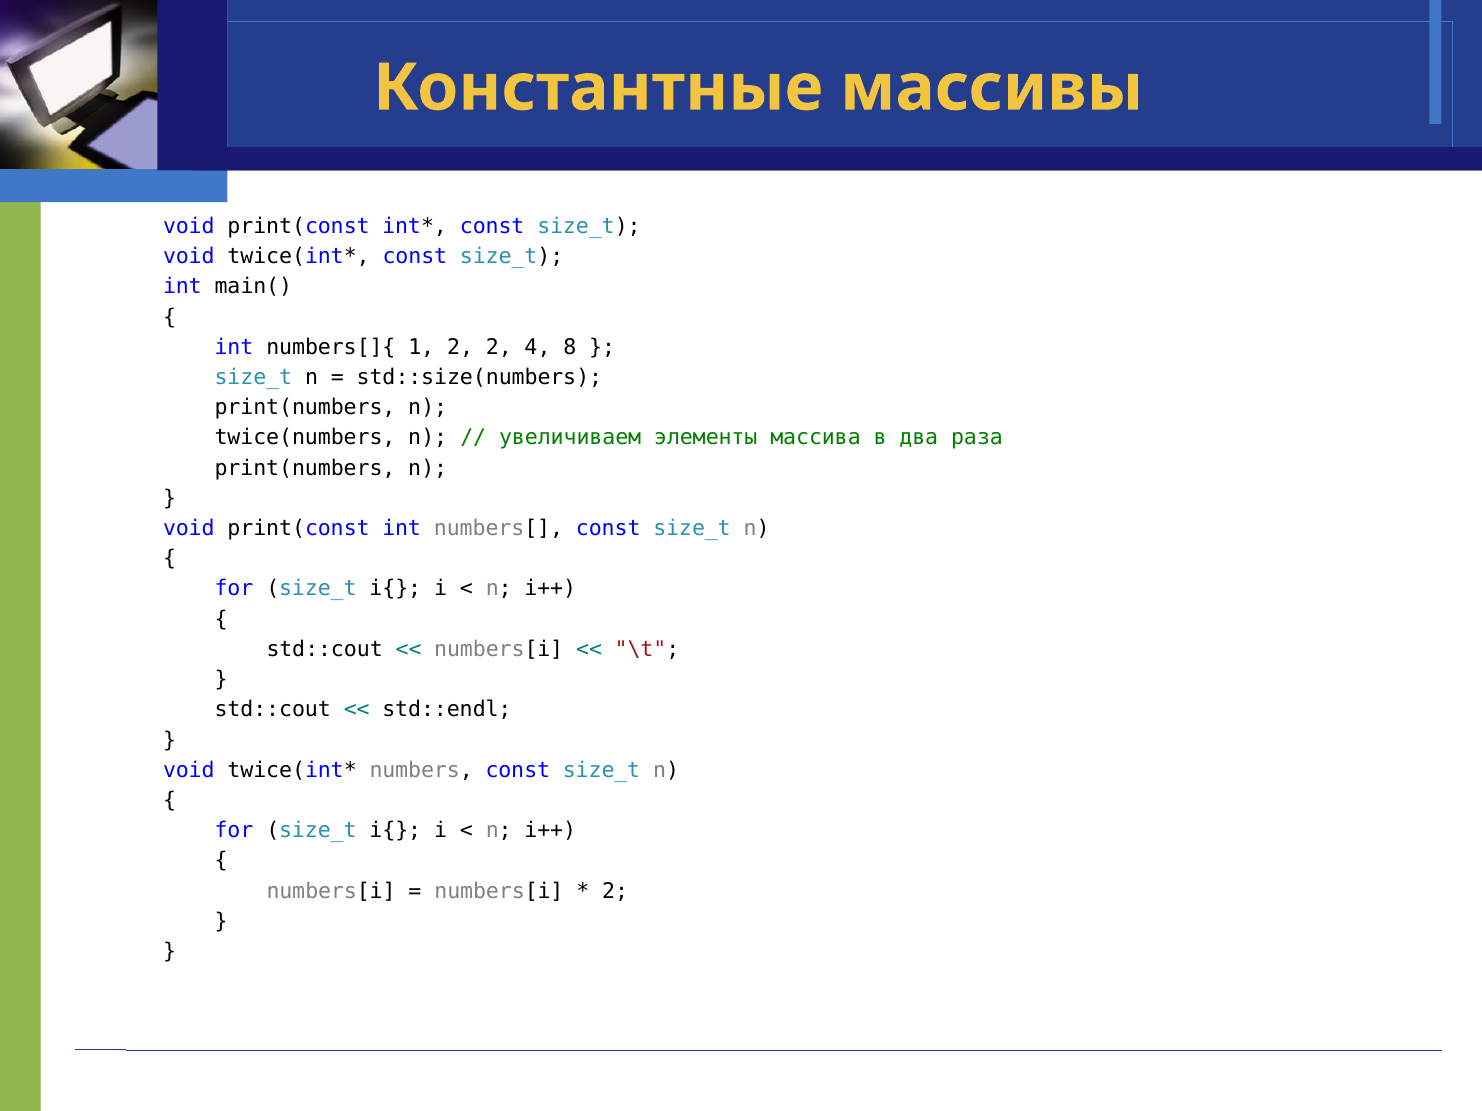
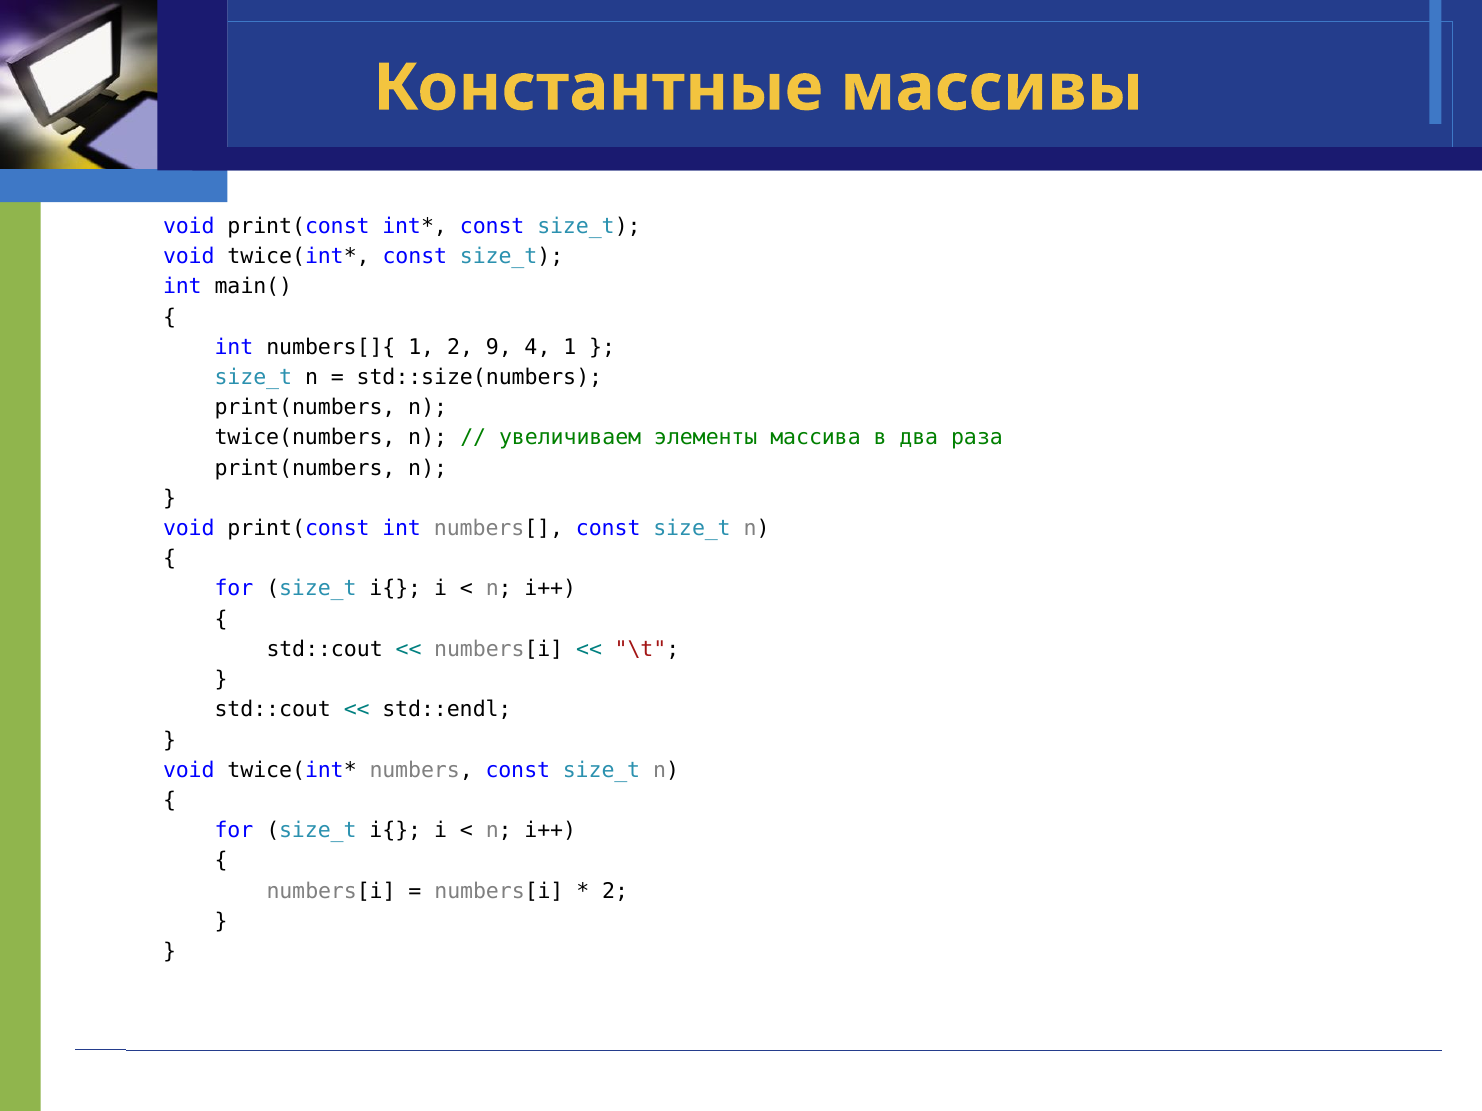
2 2: 2 -> 9
4 8: 8 -> 1
